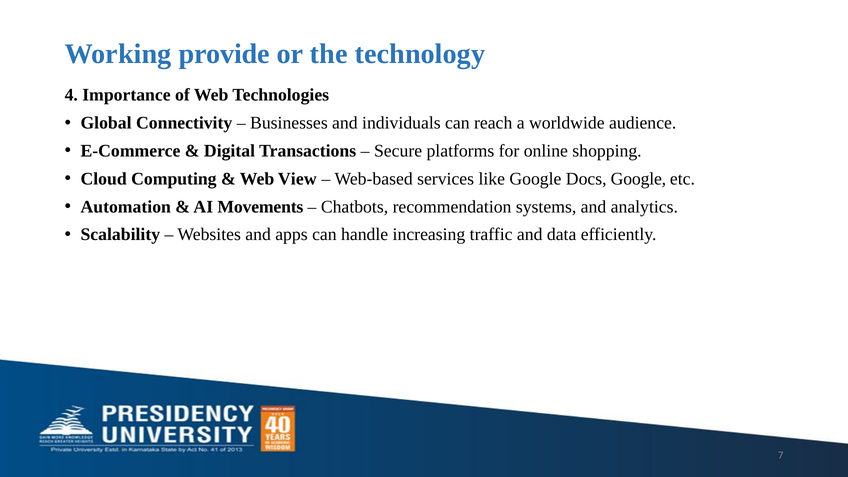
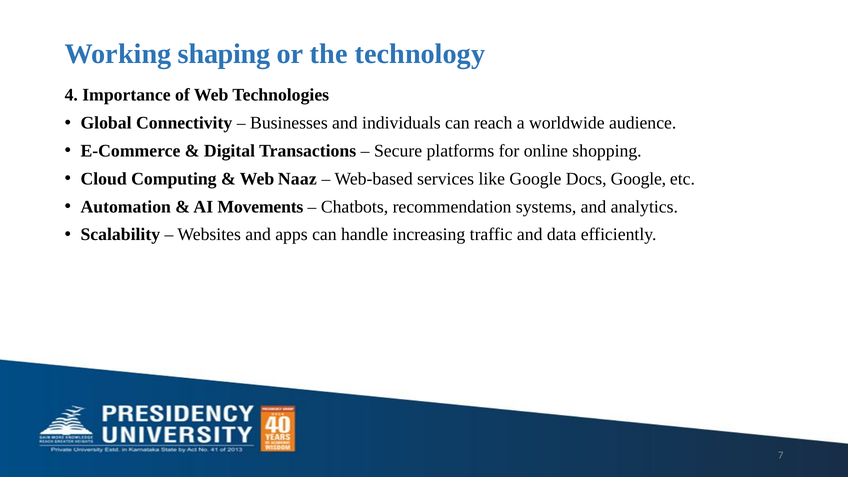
provide: provide -> shaping
View: View -> Naaz
